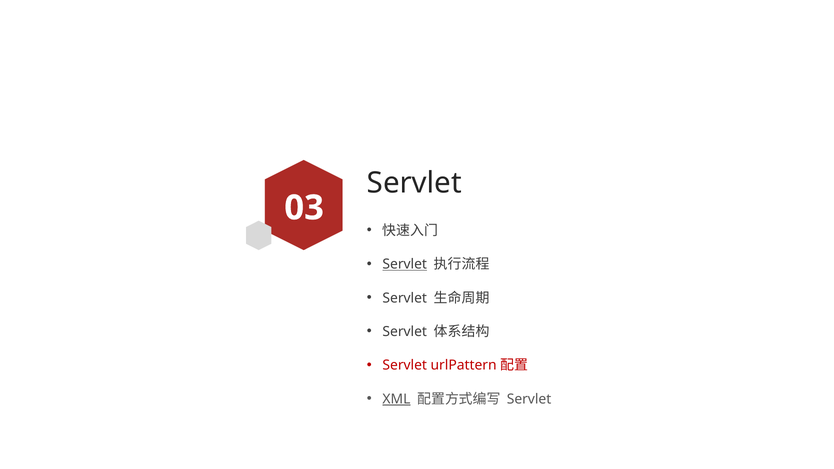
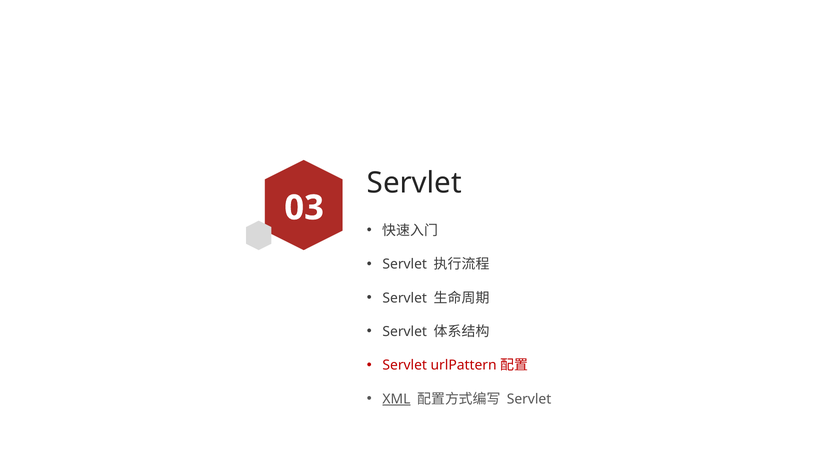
Servlet at (405, 264) underline: present -> none
